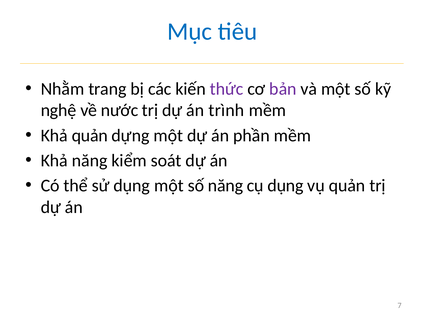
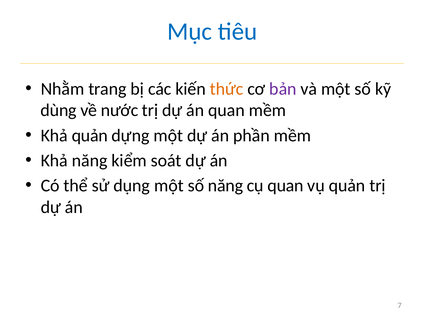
thức colour: purple -> orange
nghệ: nghệ -> dùng
án trình: trình -> quan
cụ dụng: dụng -> quan
